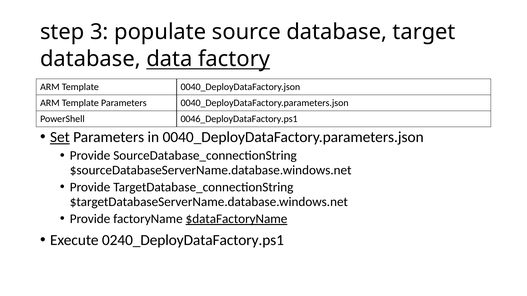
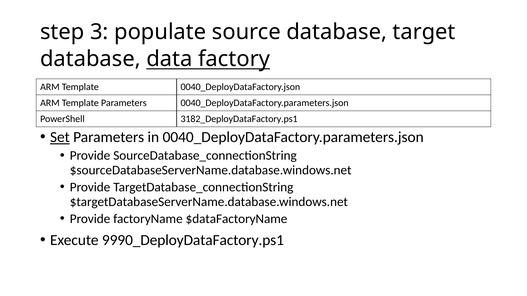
0046_DeployDataFactory.ps1: 0046_DeployDataFactory.ps1 -> 3182_DeployDataFactory.ps1
$dataFactoryName underline: present -> none
0240_DeployDataFactory.ps1: 0240_DeployDataFactory.ps1 -> 9990_DeployDataFactory.ps1
